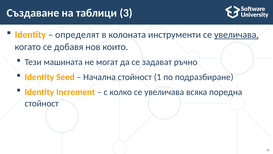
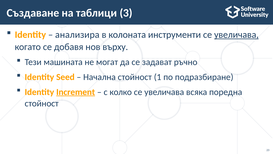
определят: определят -> анализира
които: които -> върху
Increment underline: none -> present
